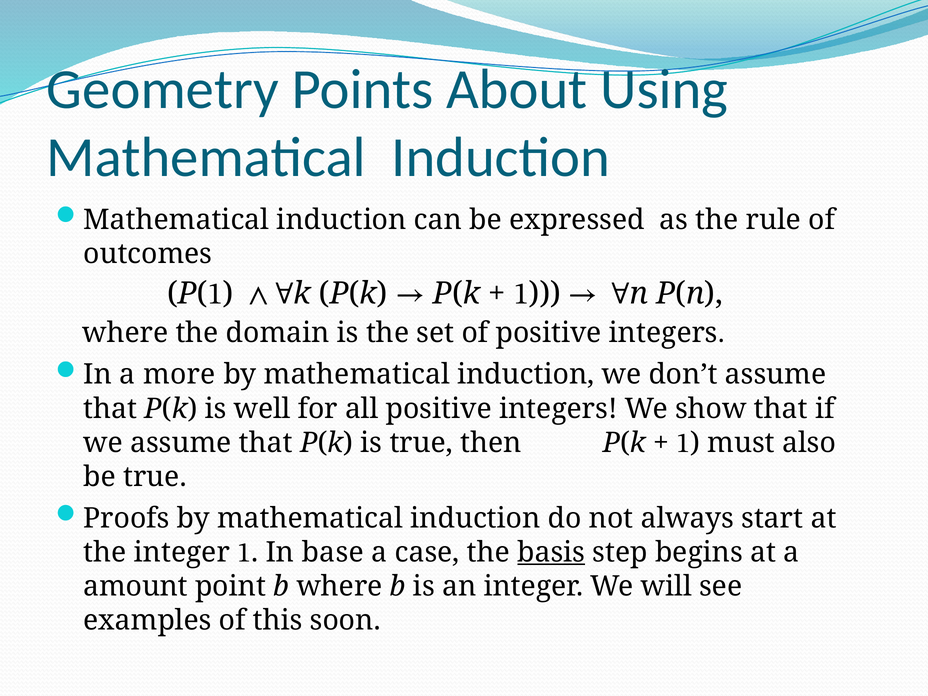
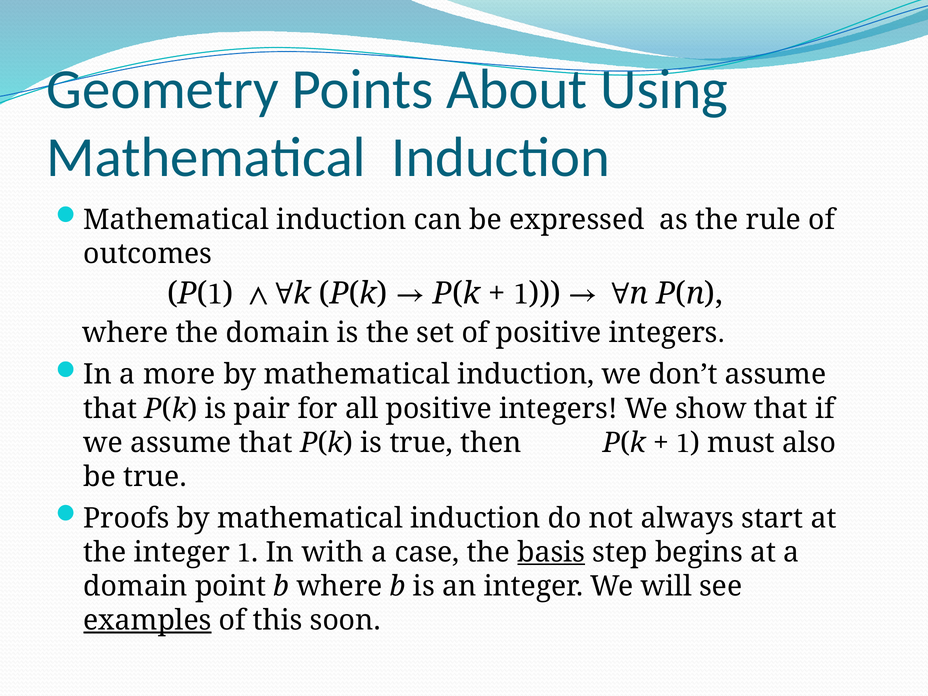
well: well -> pair
base: base -> with
amount at (136, 586): amount -> domain
examples underline: none -> present
